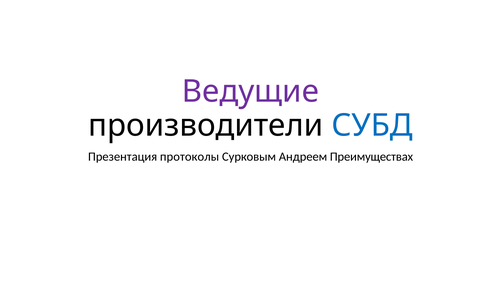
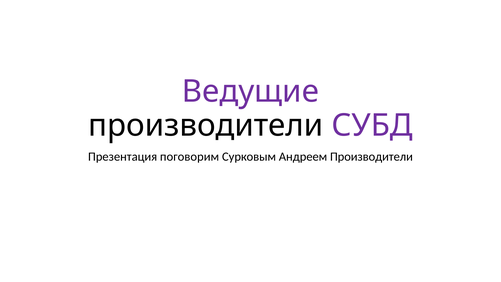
СУБД colour: blue -> purple
протоколы: протоколы -> поговорим
Андреем Преимуществах: Преимуществах -> Производители
